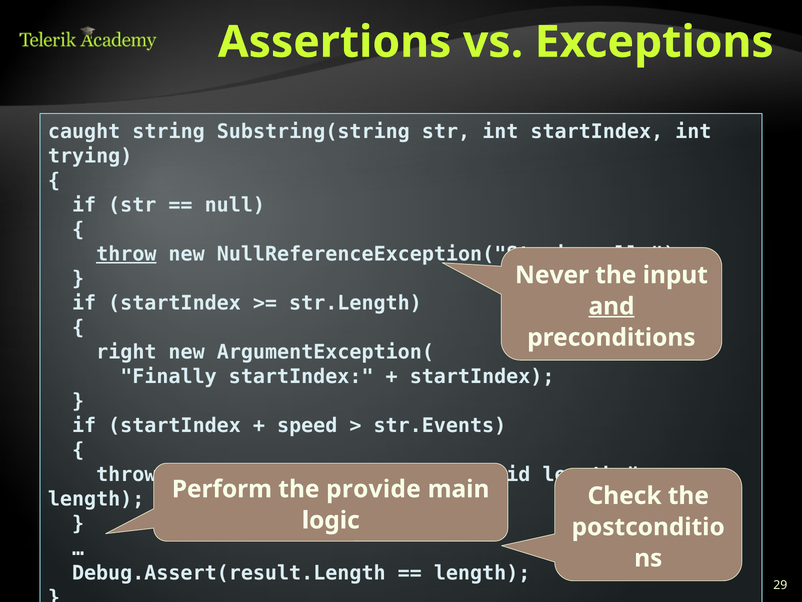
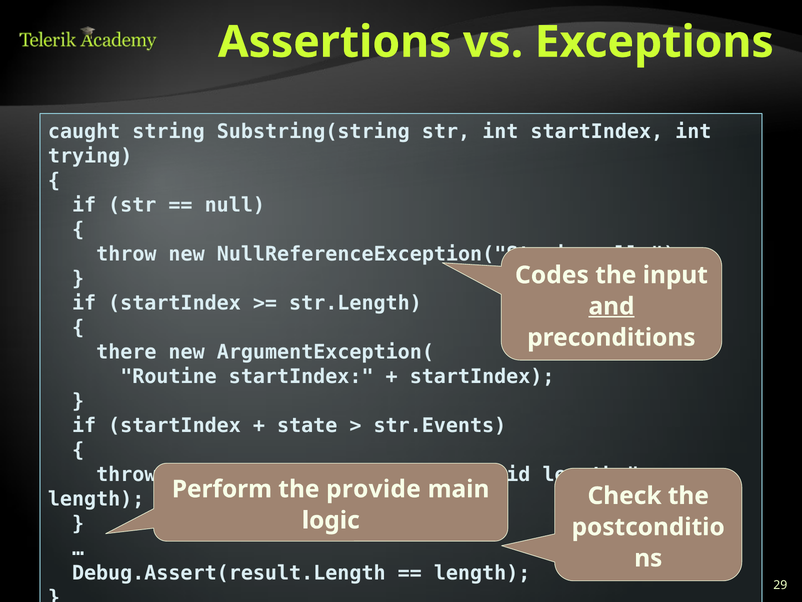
throw at (126, 254) underline: present -> none
Never: Never -> Codes
right: right -> there
Finally: Finally -> Routine
speed: speed -> state
